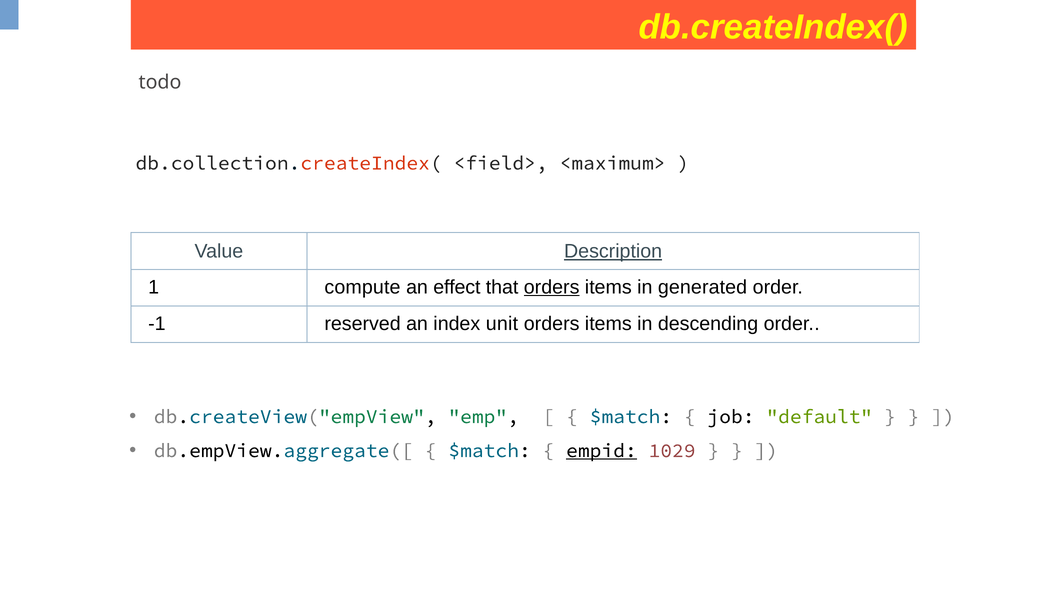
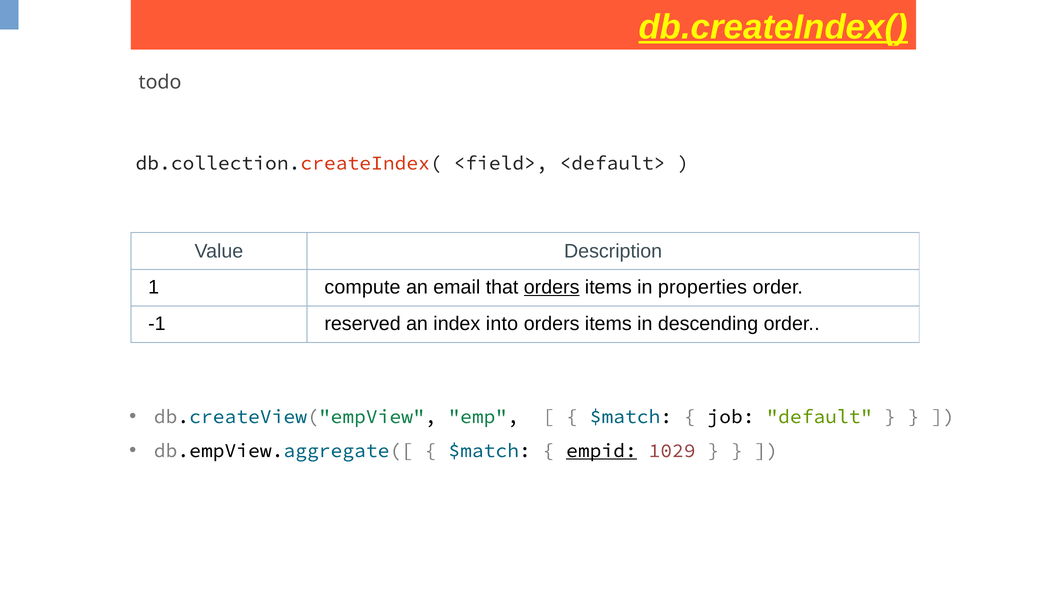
db.createIndex( underline: none -> present
<maximum>: <maximum> -> <default>
Description underline: present -> none
effect: effect -> email
generated: generated -> properties
unit: unit -> into
